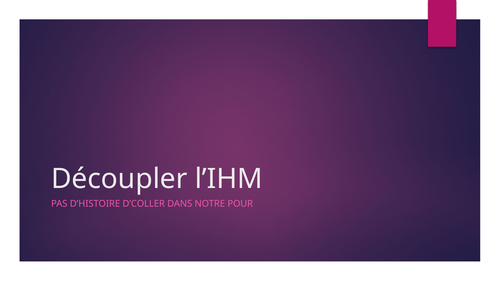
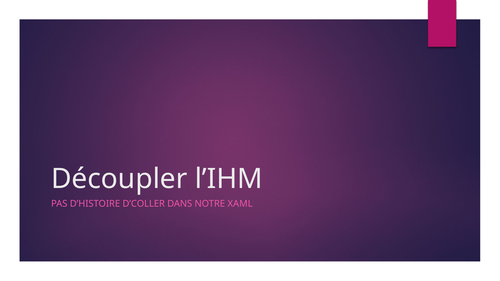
POUR: POUR -> XAML
